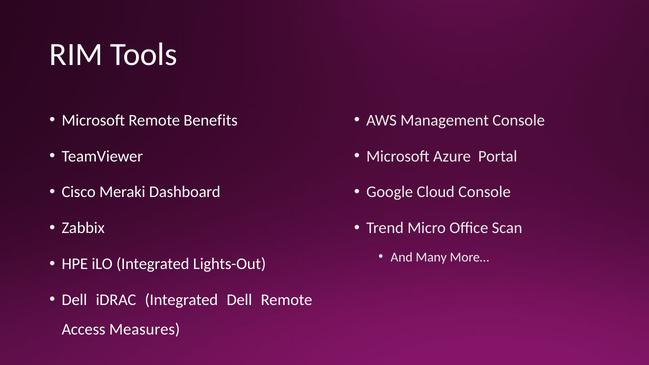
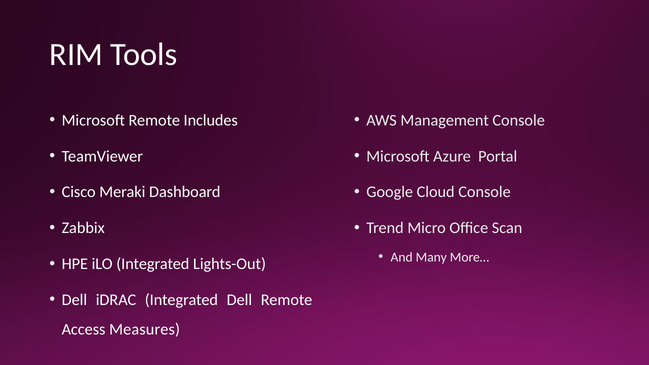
Benefits: Benefits -> Includes
